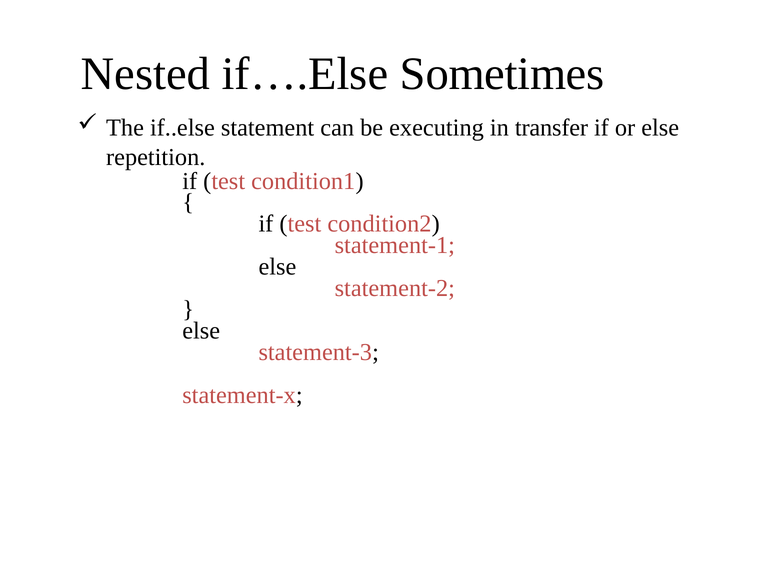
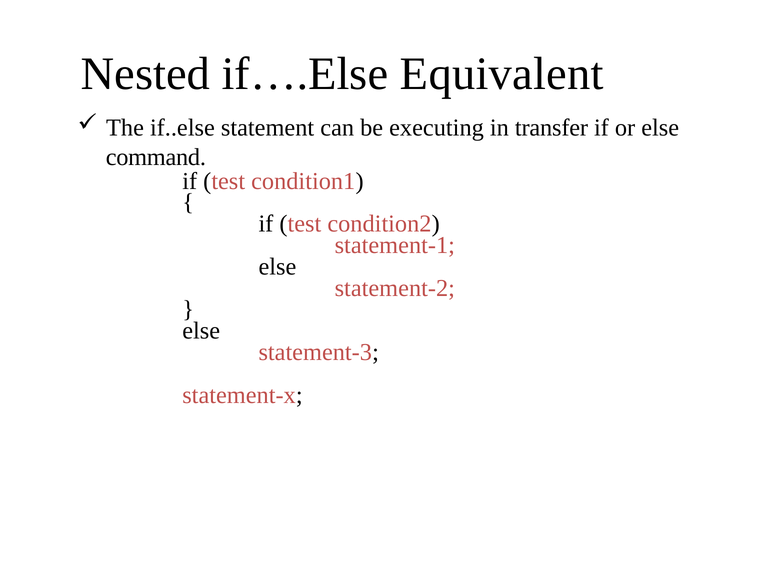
Sometimes: Sometimes -> Equivalent
repetition: repetition -> command
